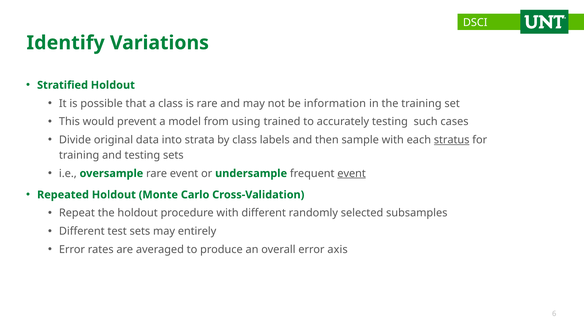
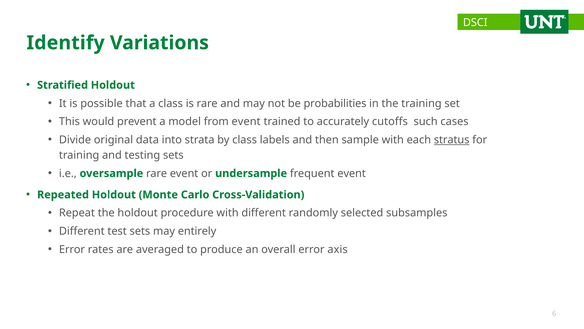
information: information -> probabilities
from using: using -> event
accurately testing: testing -> cutoffs
event at (352, 173) underline: present -> none
